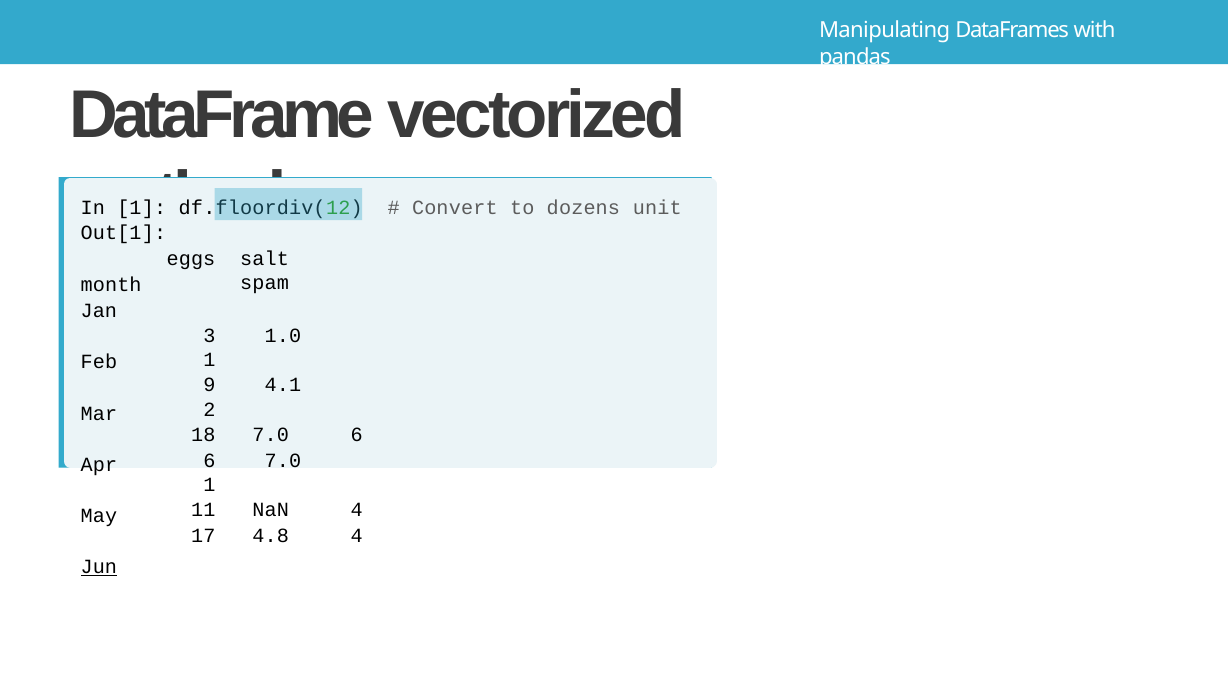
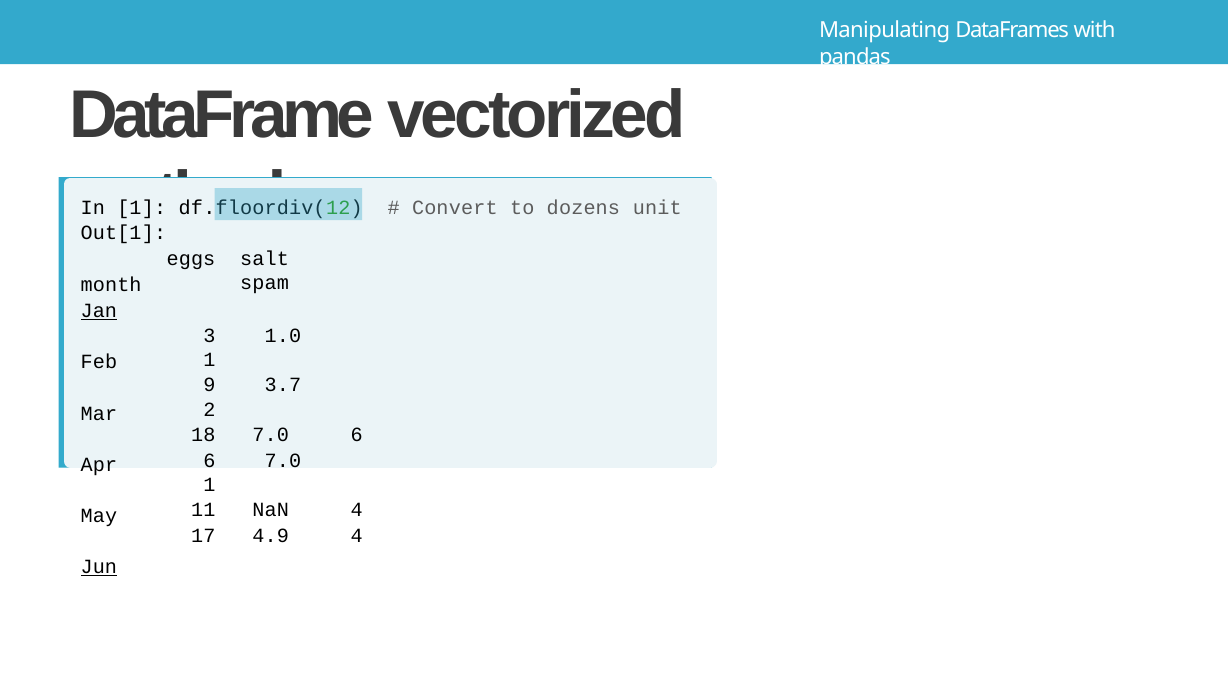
Jan underline: none -> present
4.1: 4.1 -> 3.7
4.8: 4.8 -> 4.9
